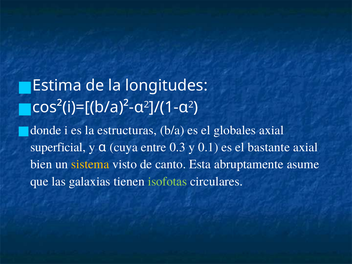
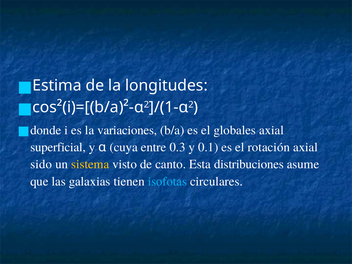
estructuras: estructuras -> variaciones
bastante: bastante -> rotación
bien: bien -> sido
abruptamente: abruptamente -> distribuciones
isofotas colour: light green -> light blue
